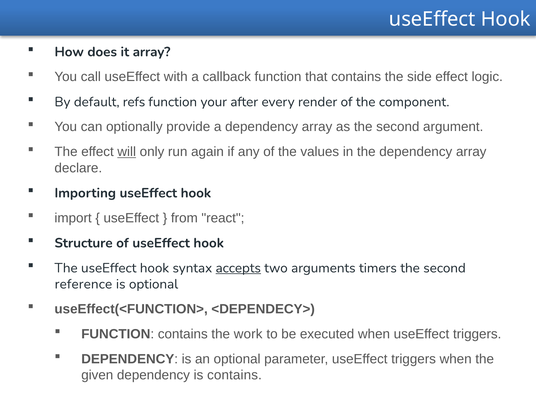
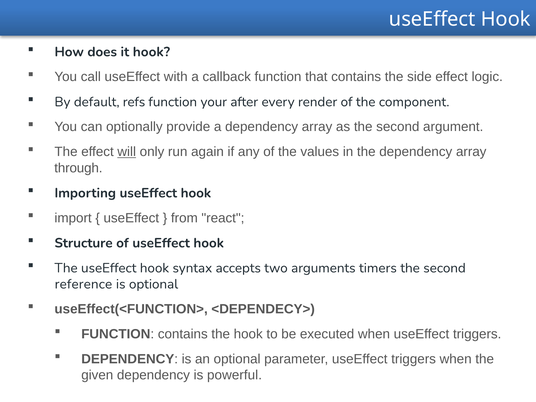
it array: array -> hook
declare: declare -> through
accepts underline: present -> none
the work: work -> hook
is contains: contains -> powerful
